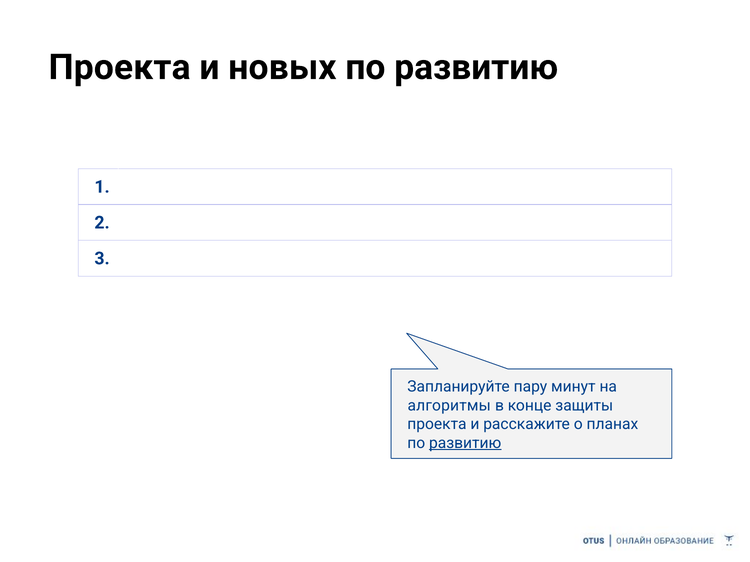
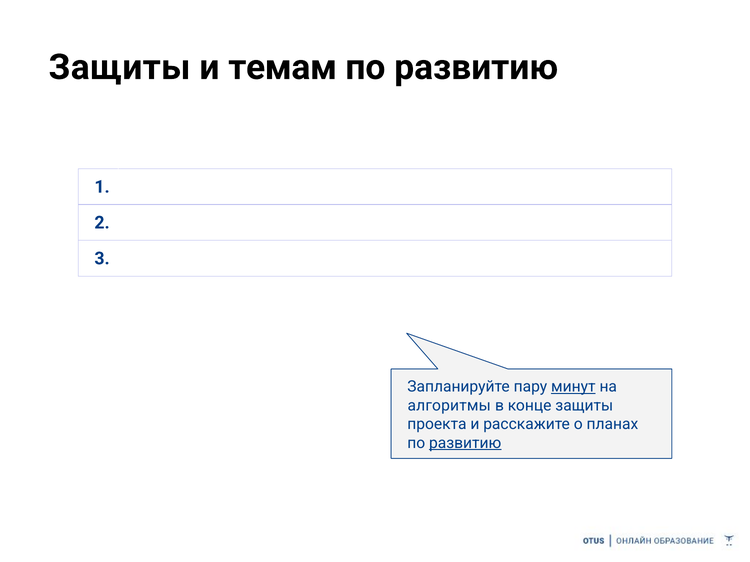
Проекта at (120, 67): Проекта -> Защиты
новых: новых -> темам
минут underline: none -> present
